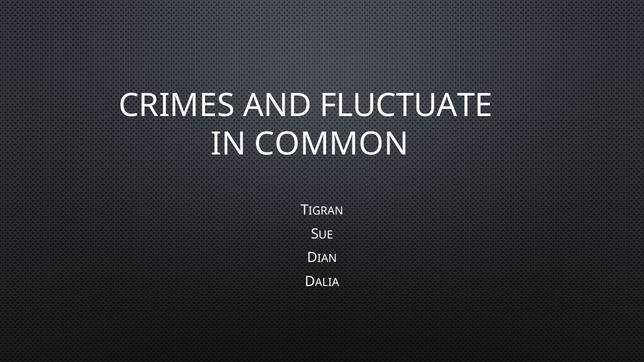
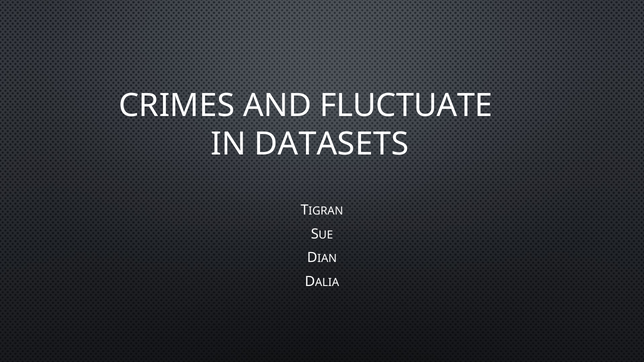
COMMON: COMMON -> DATASETS
